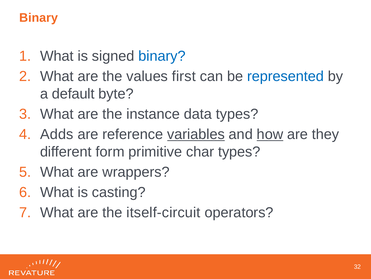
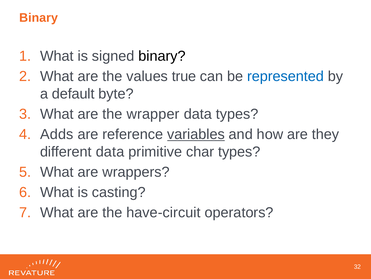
binary at (162, 56) colour: blue -> black
first: first -> true
instance: instance -> wrapper
how underline: present -> none
different form: form -> data
itself-circuit: itself-circuit -> have-circuit
